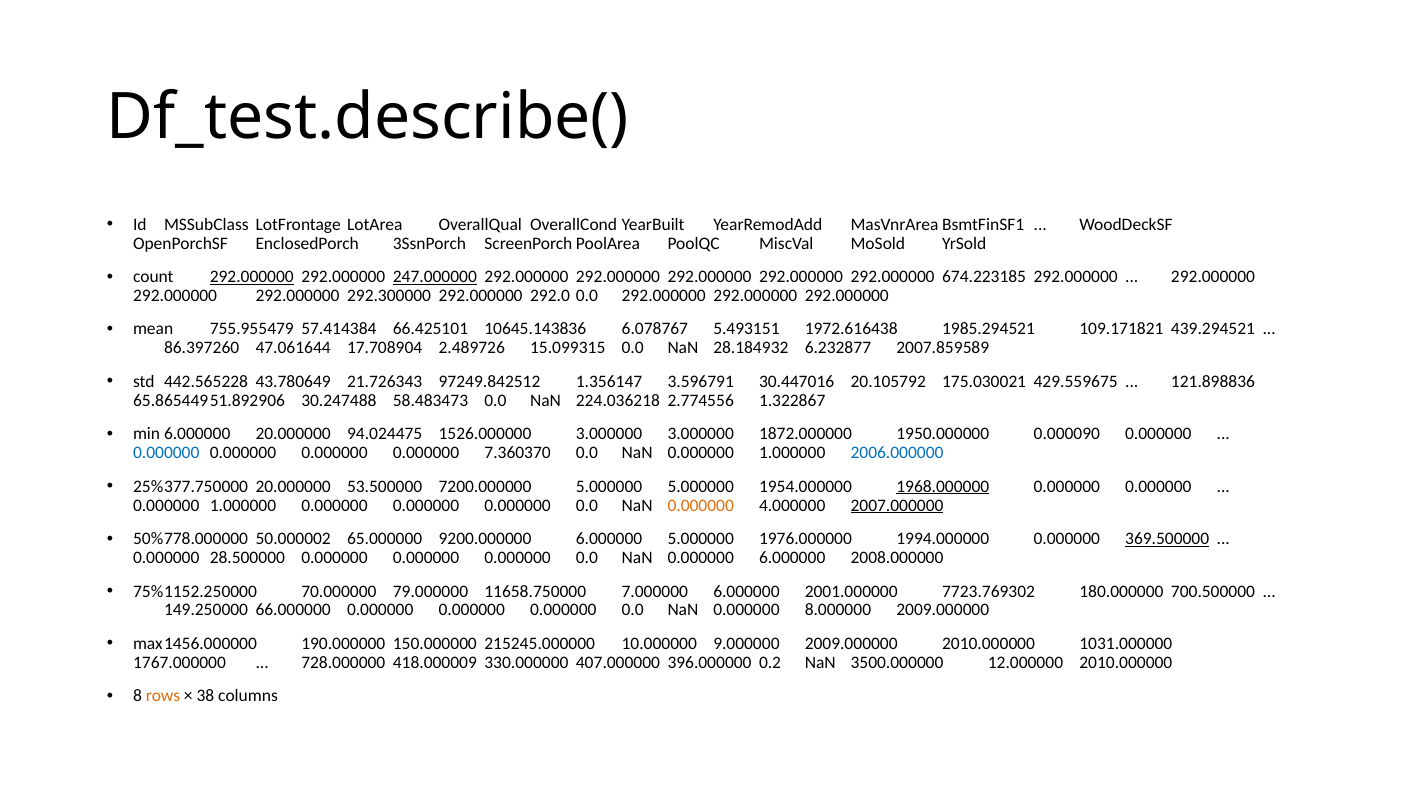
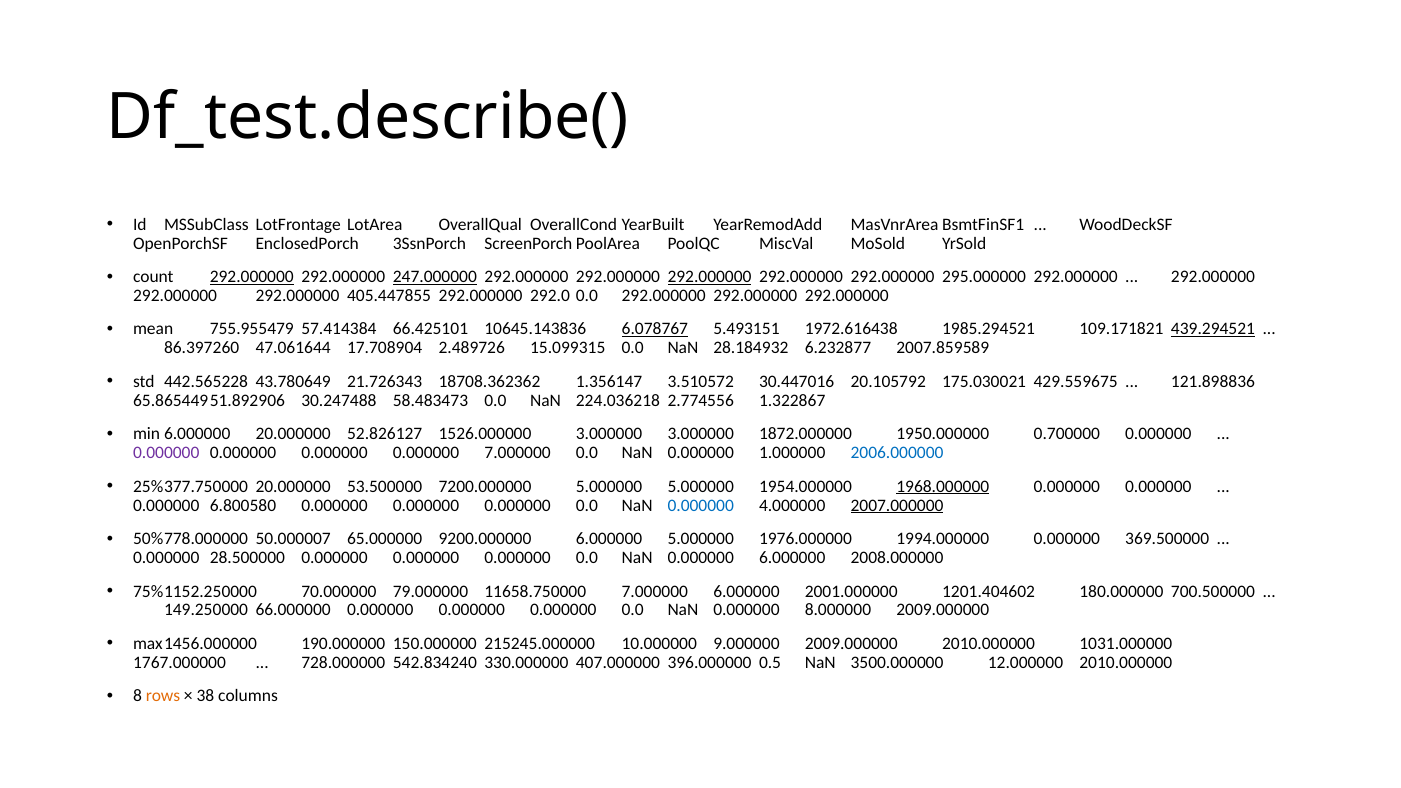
292.000000 at (710, 277) underline: none -> present
674.223185: 674.223185 -> 295.000000
292.300000: 292.300000 -> 405.447855
6.078767 underline: none -> present
439.294521 underline: none -> present
97249.842512: 97249.842512 -> 18708.362362
3.596791: 3.596791 -> 3.510572
94.024475: 94.024475 -> 52.826127
0.000090: 0.000090 -> 0.700000
0.000000 at (166, 453) colour: blue -> purple
0.000000 7.360370: 7.360370 -> 7.000000
1.000000 at (243, 505): 1.000000 -> 6.800580
0.000000 at (701, 505) colour: orange -> blue
50.000002: 50.000002 -> 50.000007
369.500000 underline: present -> none
7723.769302: 7723.769302 -> 1201.404602
418.000009: 418.000009 -> 542.834240
0.2: 0.2 -> 0.5
